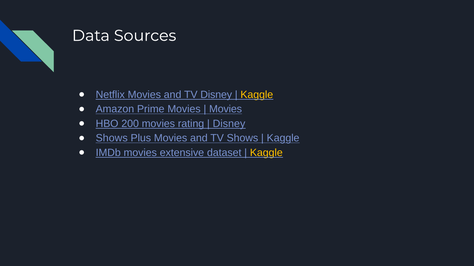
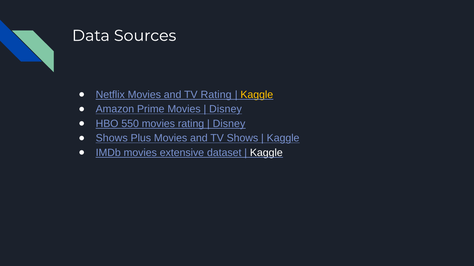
TV Disney: Disney -> Rating
Movies at (226, 109): Movies -> Disney
200: 200 -> 550
Kaggle at (266, 153) colour: yellow -> white
